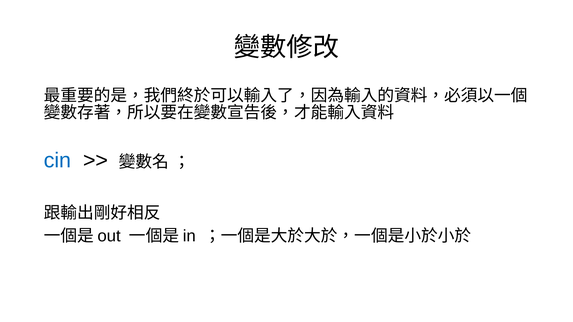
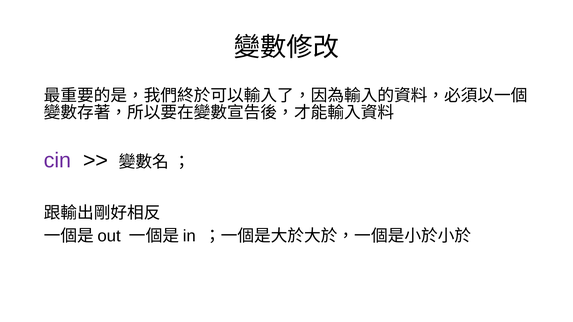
cin colour: blue -> purple
